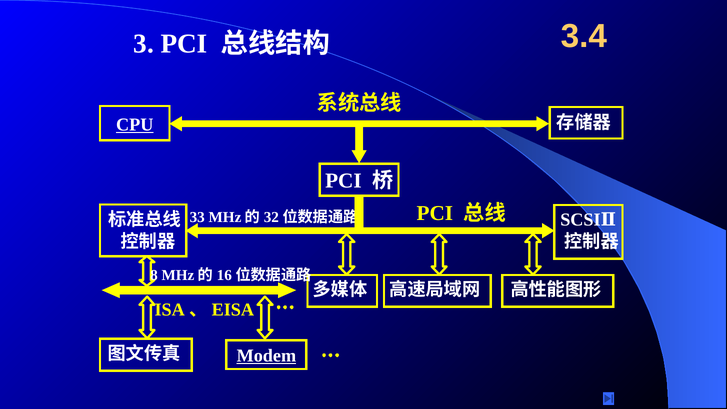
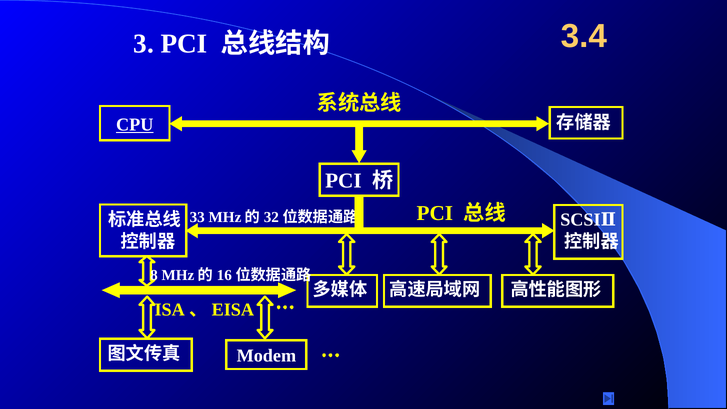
Modem underline: present -> none
